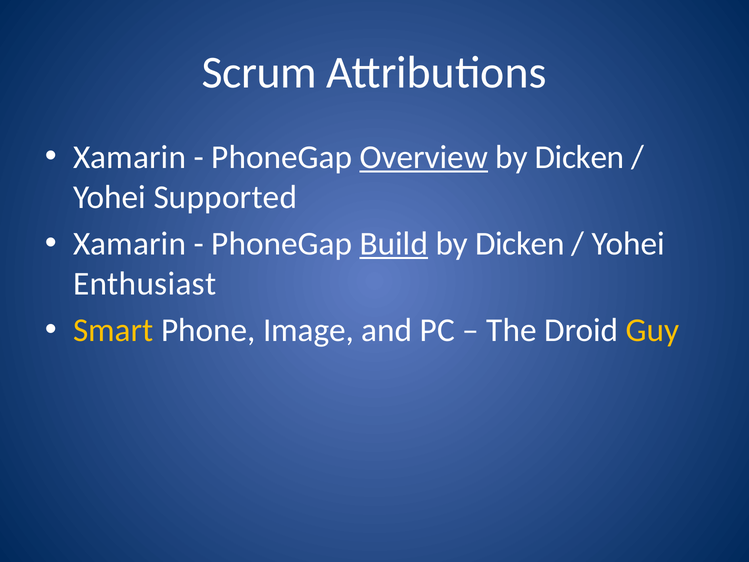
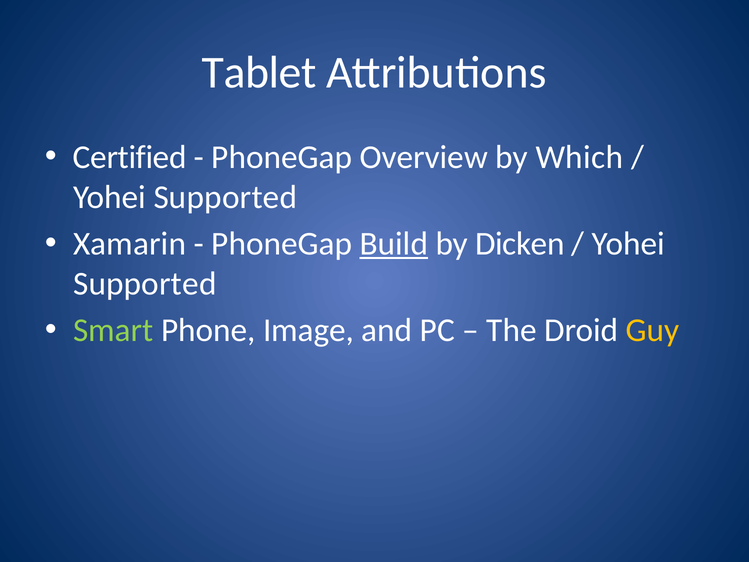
Scrum: Scrum -> Tablet
Xamarin at (130, 157): Xamarin -> Certified
Overview underline: present -> none
Dicken at (580, 157): Dicken -> Which
Enthusiast at (145, 284): Enthusiast -> Supported
Smart colour: yellow -> light green
